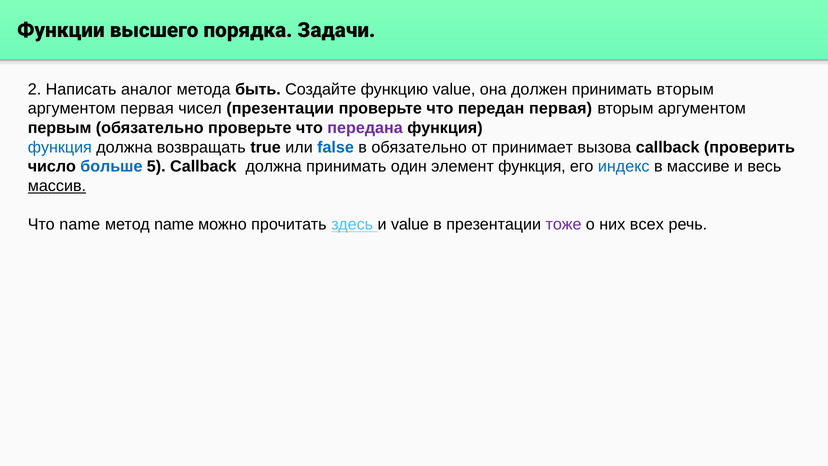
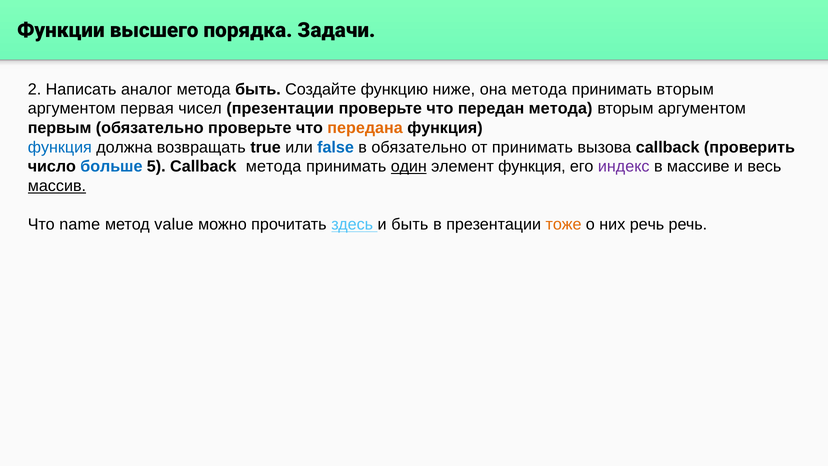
функцию value: value -> ниже
она должен: должен -> метода
передан первая: первая -> метода
передана colour: purple -> orange
от принимает: принимает -> принимать
Callback должна: должна -> метода
один underline: none -> present
индекс colour: blue -> purple
метод name: name -> value
и value: value -> быть
тоже colour: purple -> orange
них всех: всех -> речь
